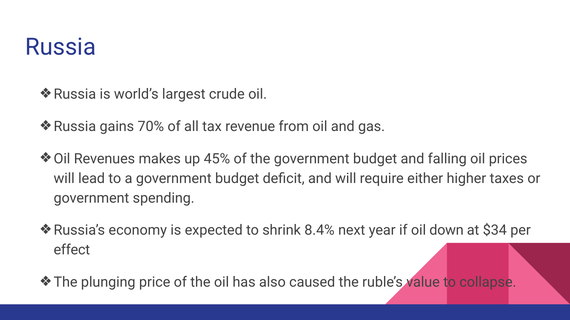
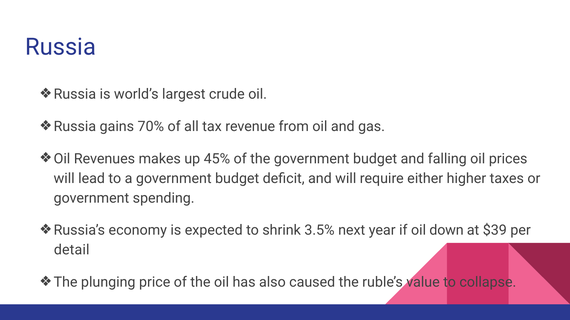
8.4%: 8.4% -> 3.5%
$34: $34 -> $39
effect: effect -> detail
